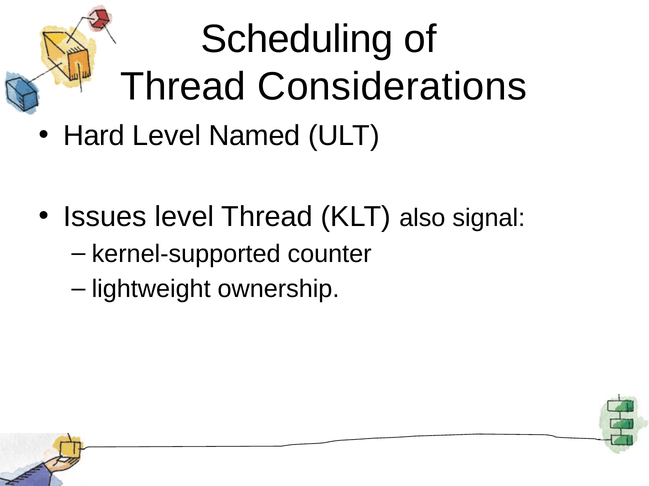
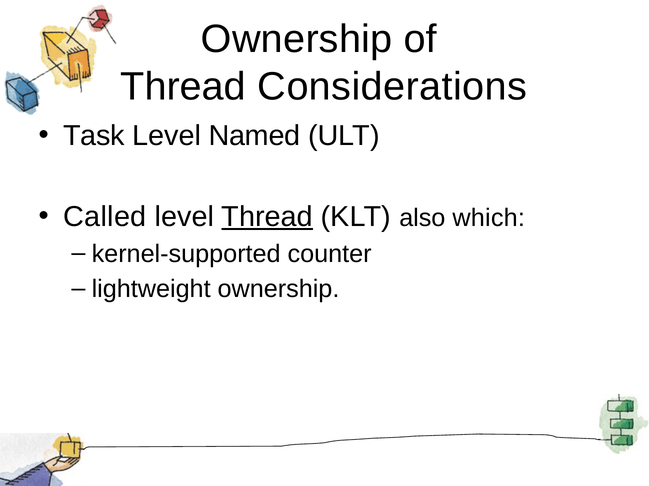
Scheduling at (297, 39): Scheduling -> Ownership
Hard: Hard -> Task
Issues: Issues -> Called
Thread at (267, 217) underline: none -> present
signal: signal -> which
